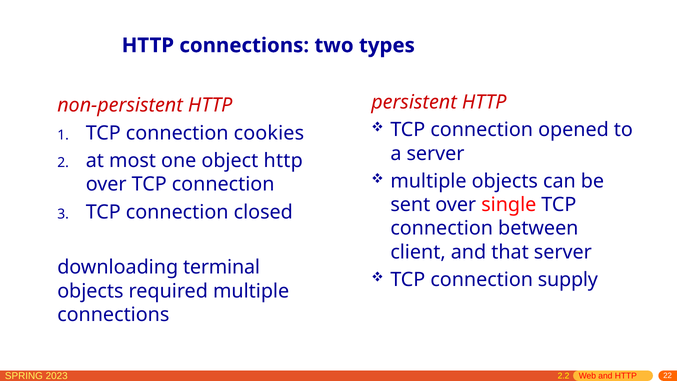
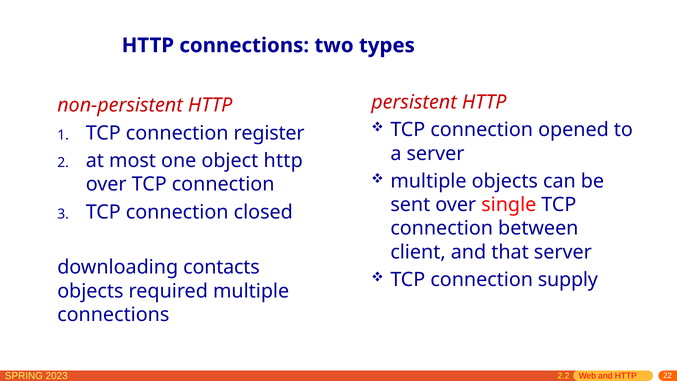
cookies: cookies -> register
terminal: terminal -> contacts
